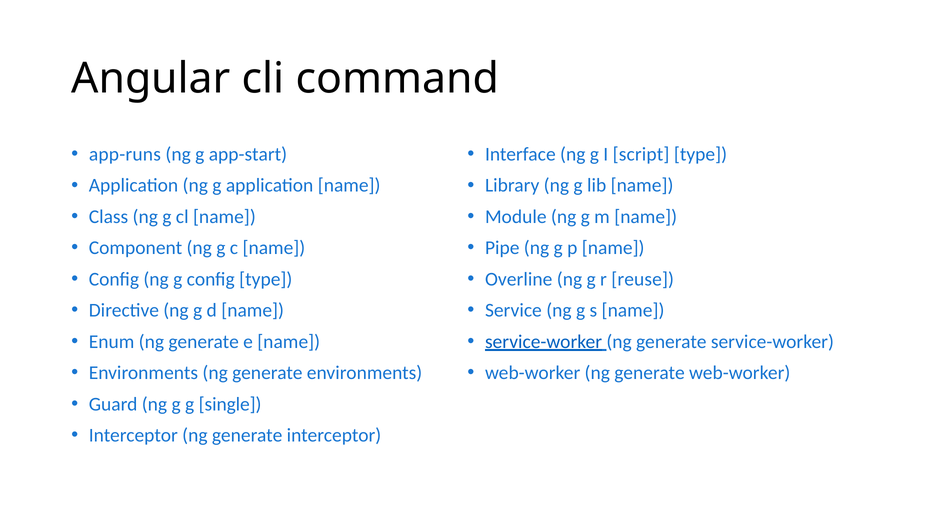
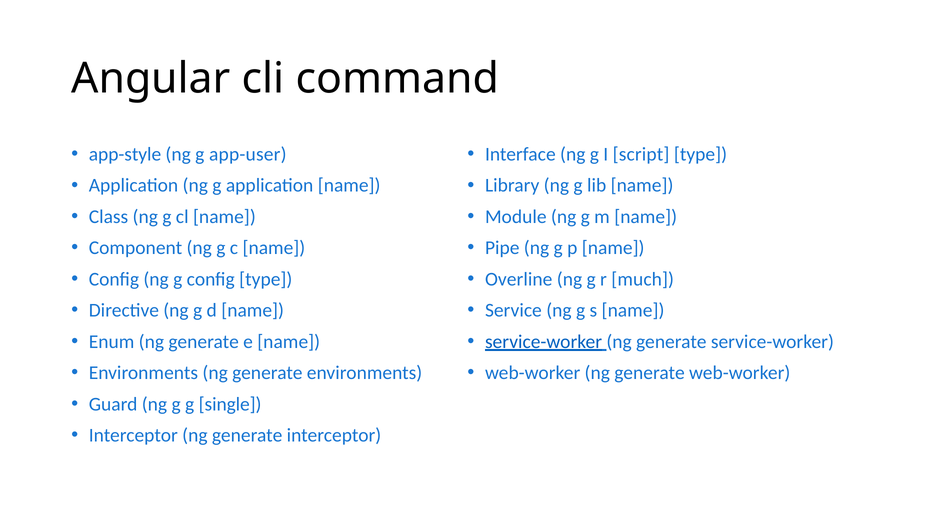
app-runs: app-runs -> app-style
app-start: app-start -> app-user
reuse: reuse -> much
